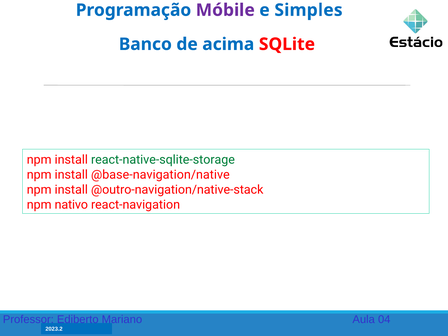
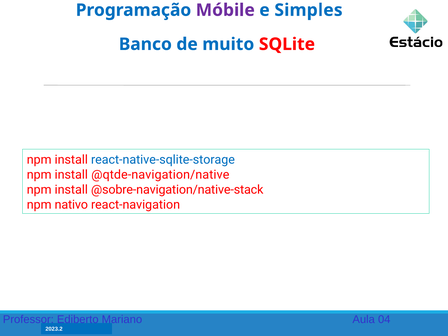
acima: acima -> muito
react-native-sqlite-storage colour: green -> blue
@base-navigation/native: @base-navigation/native -> @qtde-navigation/native
@outro-navigation/native-stack: @outro-navigation/native-stack -> @sobre-navigation/native-stack
